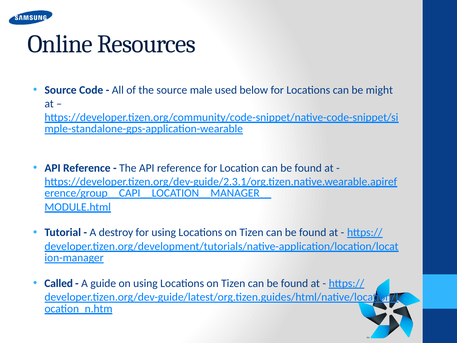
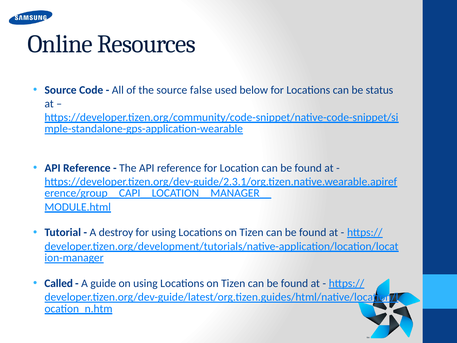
male: male -> false
might: might -> status
